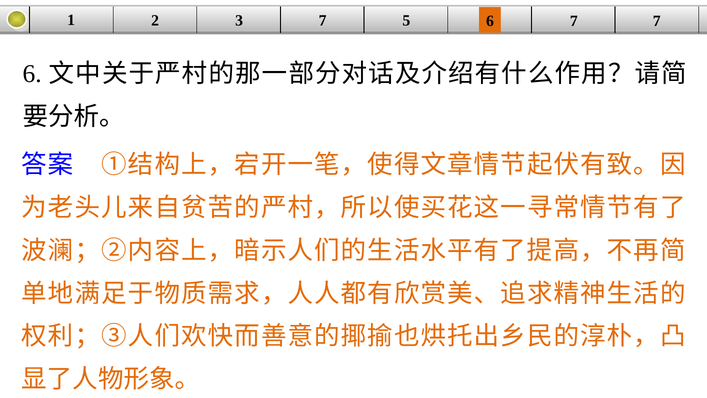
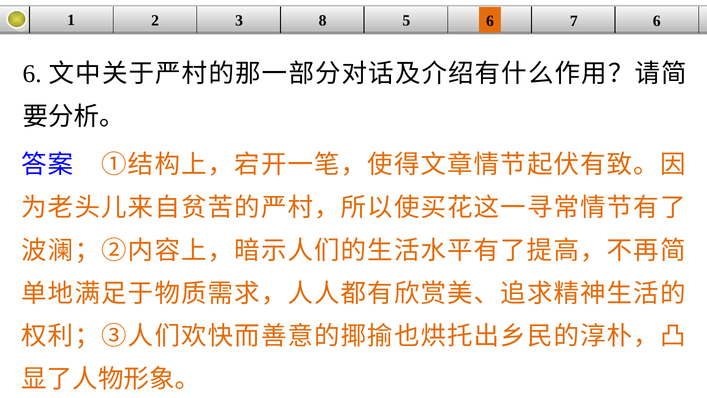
3 7: 7 -> 8
7 7: 7 -> 6
